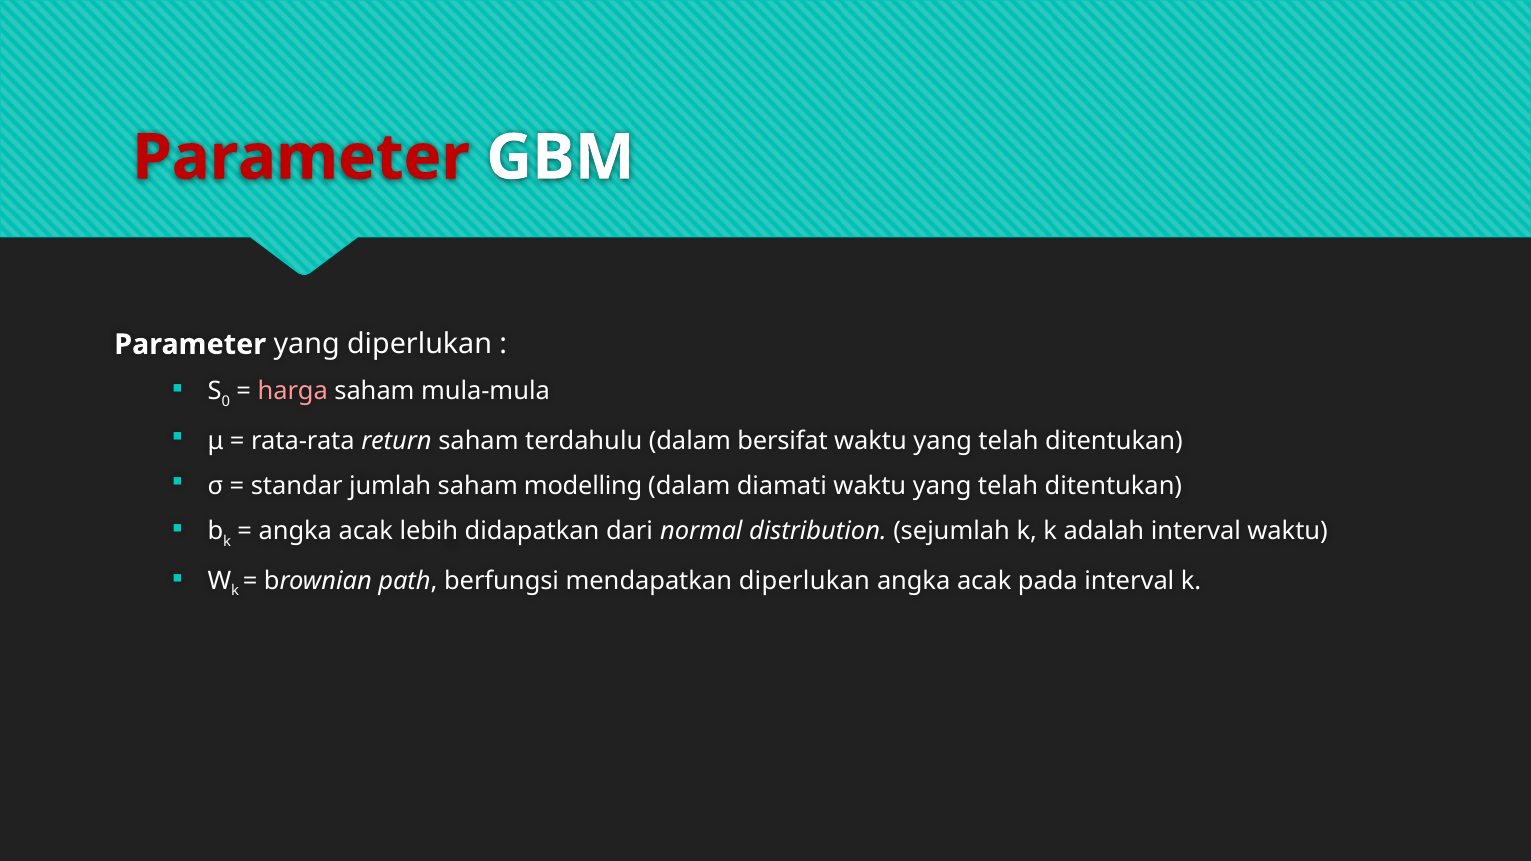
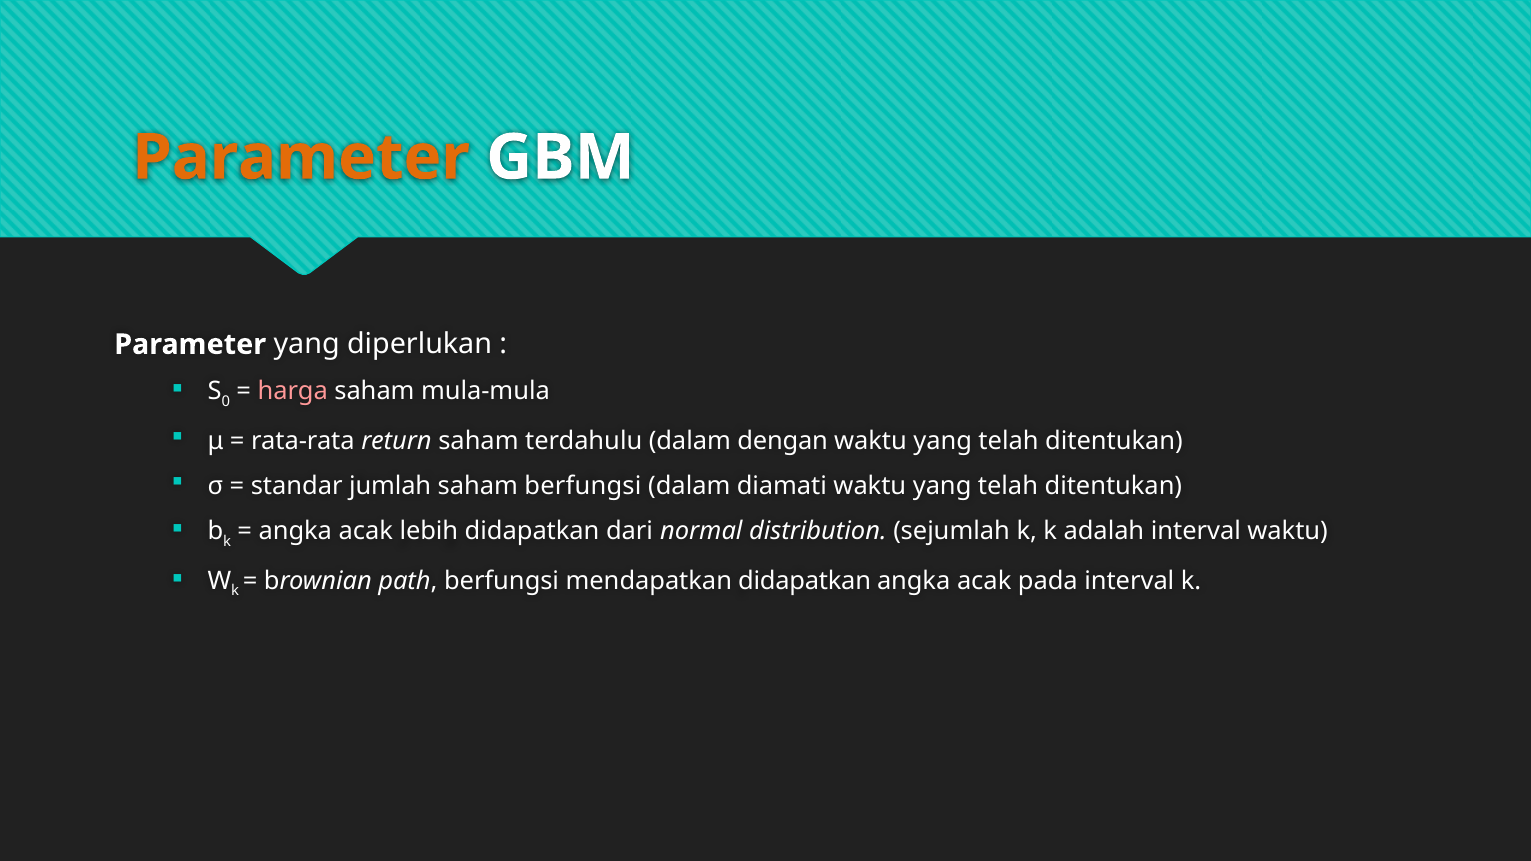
Parameter at (301, 158) colour: red -> orange
bersifat: bersifat -> dengan
saham modelling: modelling -> berfungsi
mendapatkan diperlukan: diperlukan -> didapatkan
